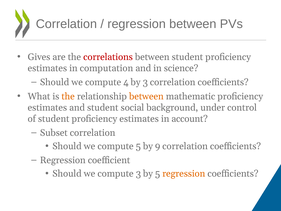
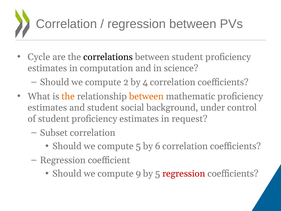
Gives: Gives -> Cycle
correlations colour: red -> black
4: 4 -> 2
by 3: 3 -> 4
account: account -> request
9: 9 -> 6
compute 3: 3 -> 9
regression at (184, 173) colour: orange -> red
